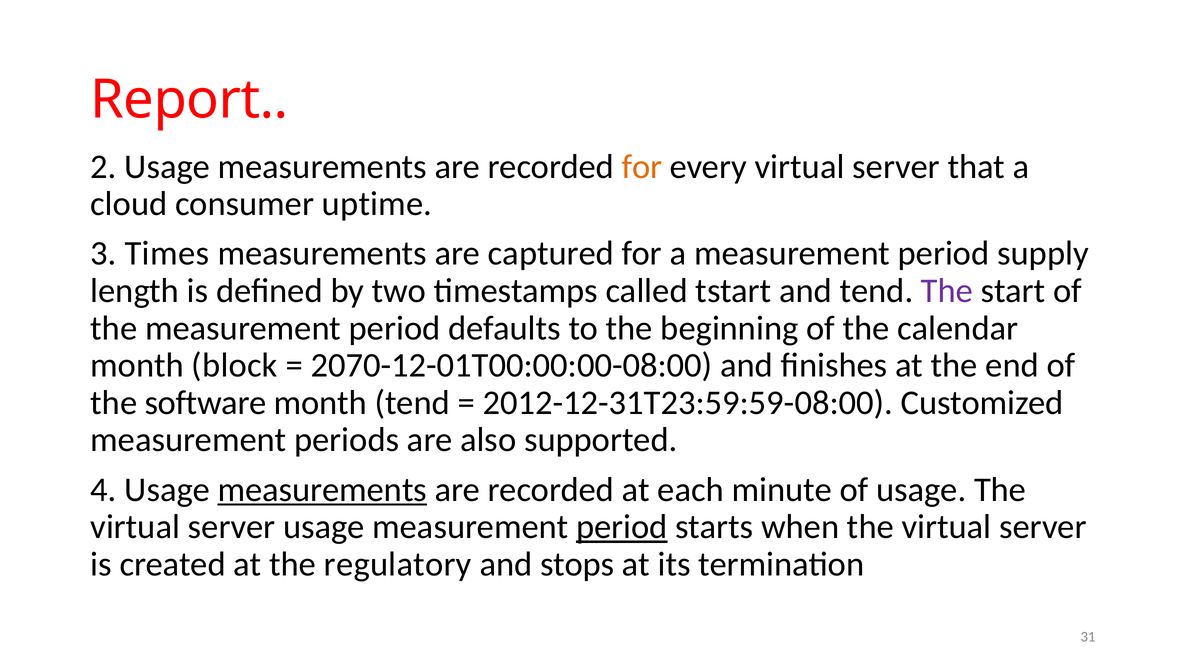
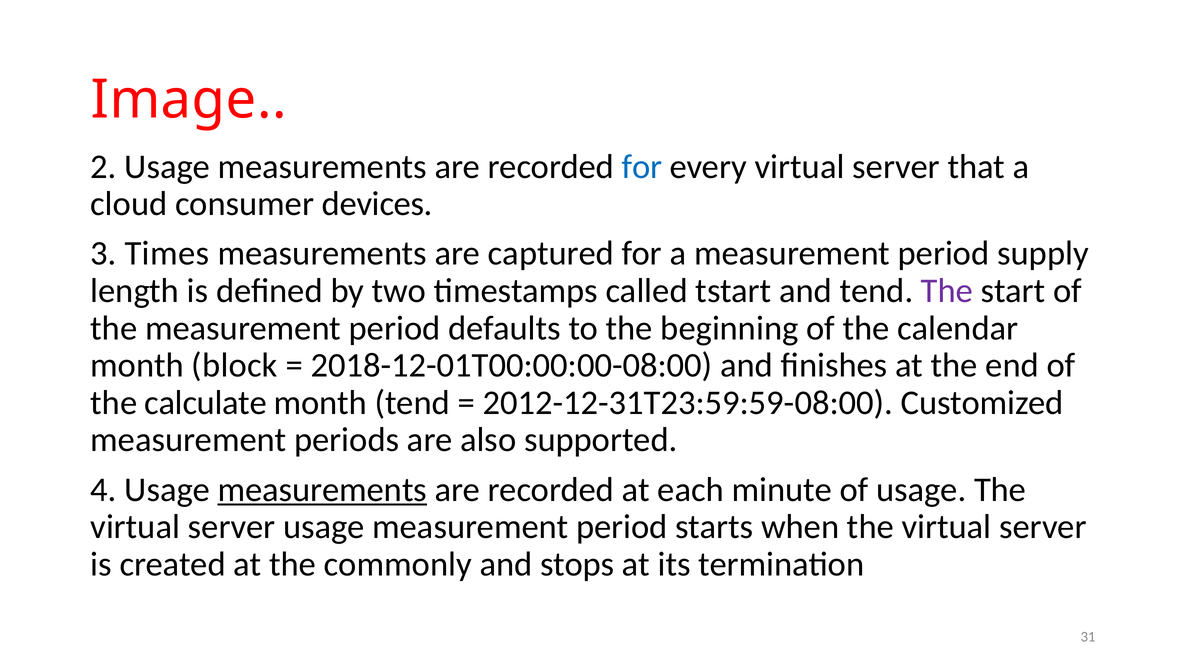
Report: Report -> Image
for at (642, 167) colour: orange -> blue
uptime: uptime -> devices
2070-12-01T00:00:00-08:00: 2070-12-01T00:00:00-08:00 -> 2018-12-01T00:00:00-08:00
software: software -> calculate
period at (622, 527) underline: present -> none
regulatory: regulatory -> commonly
